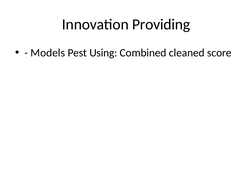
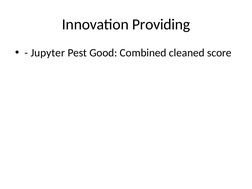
Models: Models -> Jupyter
Using: Using -> Good
